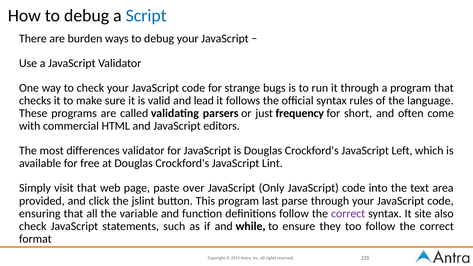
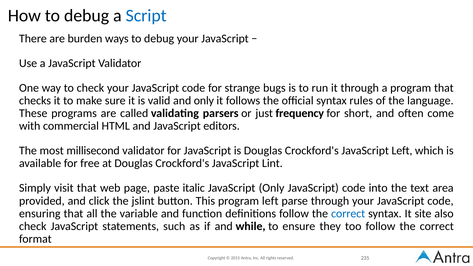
and lead: lead -> only
differences: differences -> millisecond
over: over -> italic
program last: last -> left
correct at (348, 214) colour: purple -> blue
